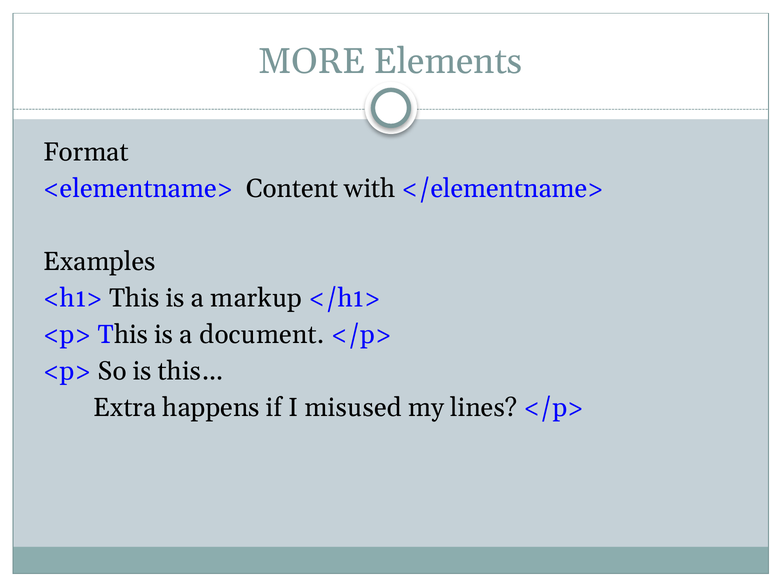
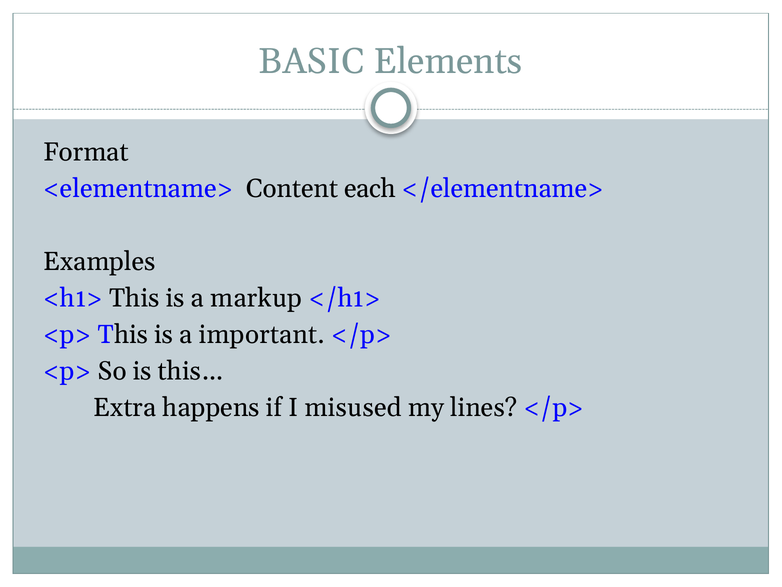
MORE: MORE -> BASIC
with: with -> each
document: document -> important
